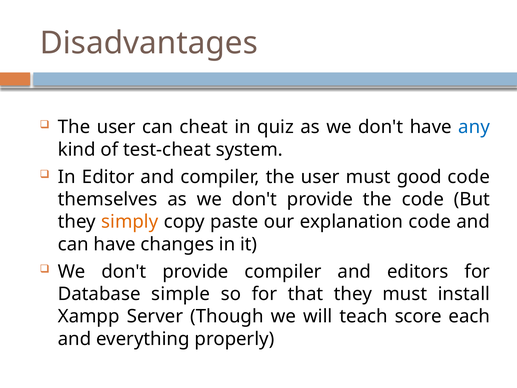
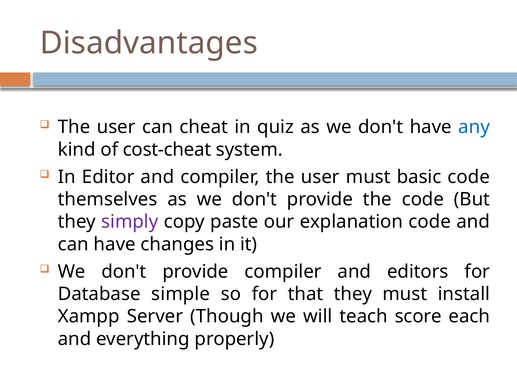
test-cheat: test-cheat -> cost-cheat
good: good -> basic
simply colour: orange -> purple
